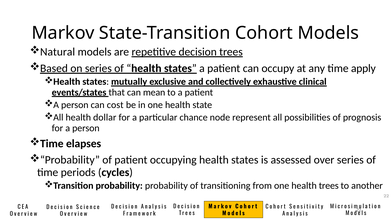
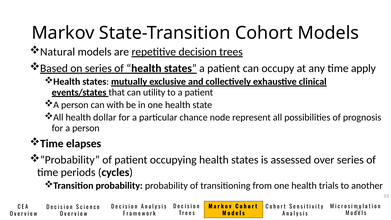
mean: mean -> utility
cost: cost -> with
health trees: trees -> trials
